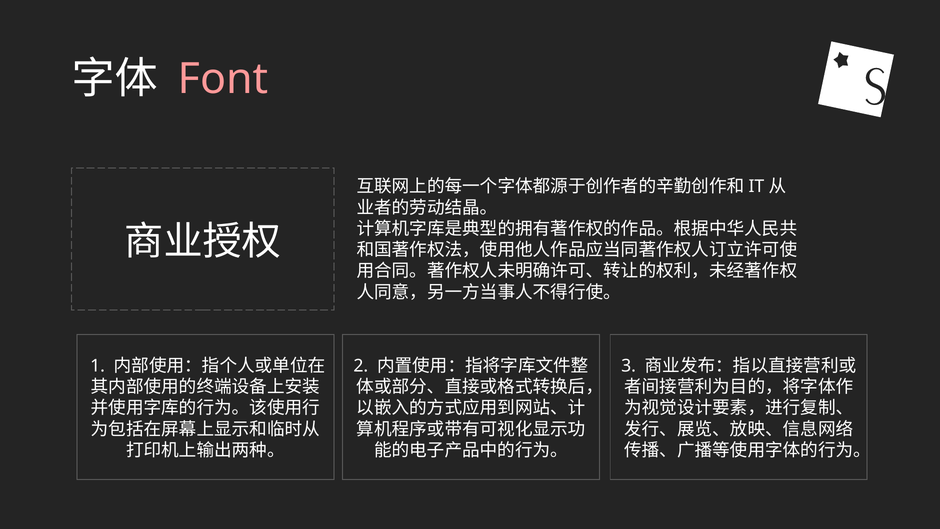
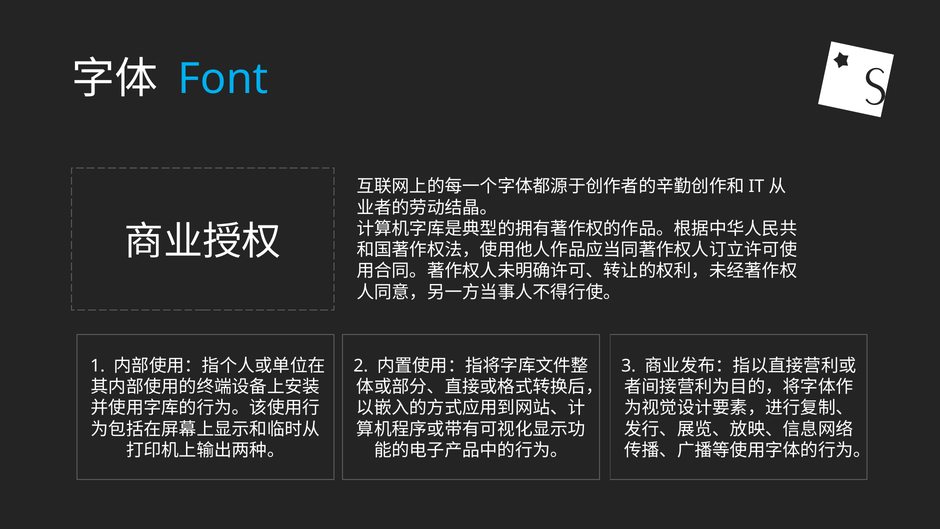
Font colour: pink -> light blue
